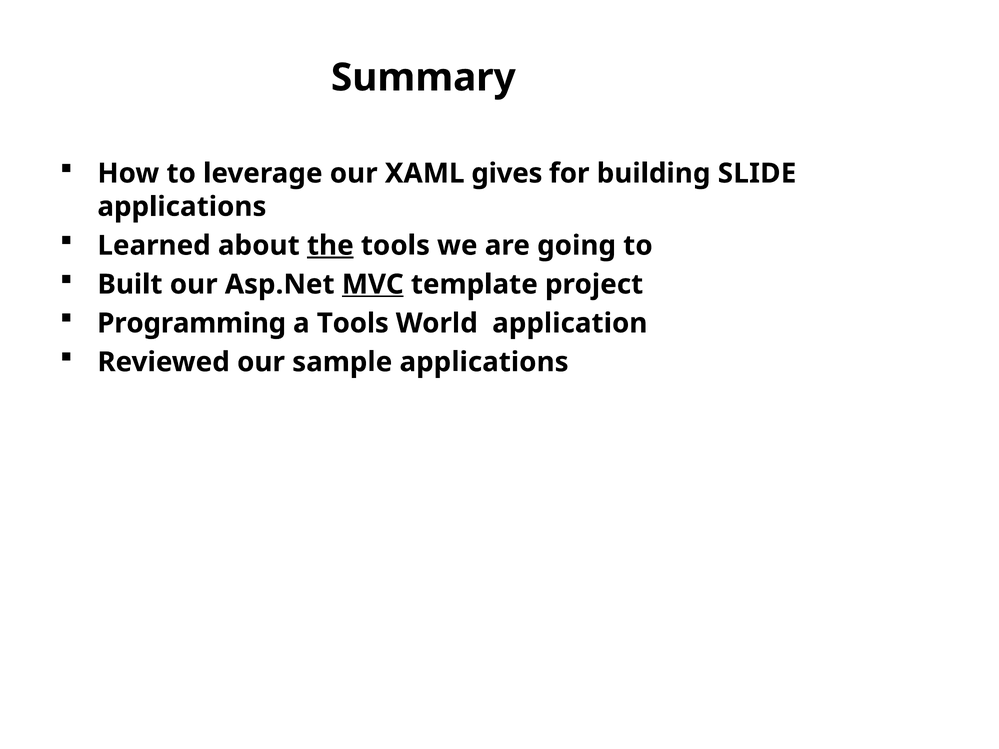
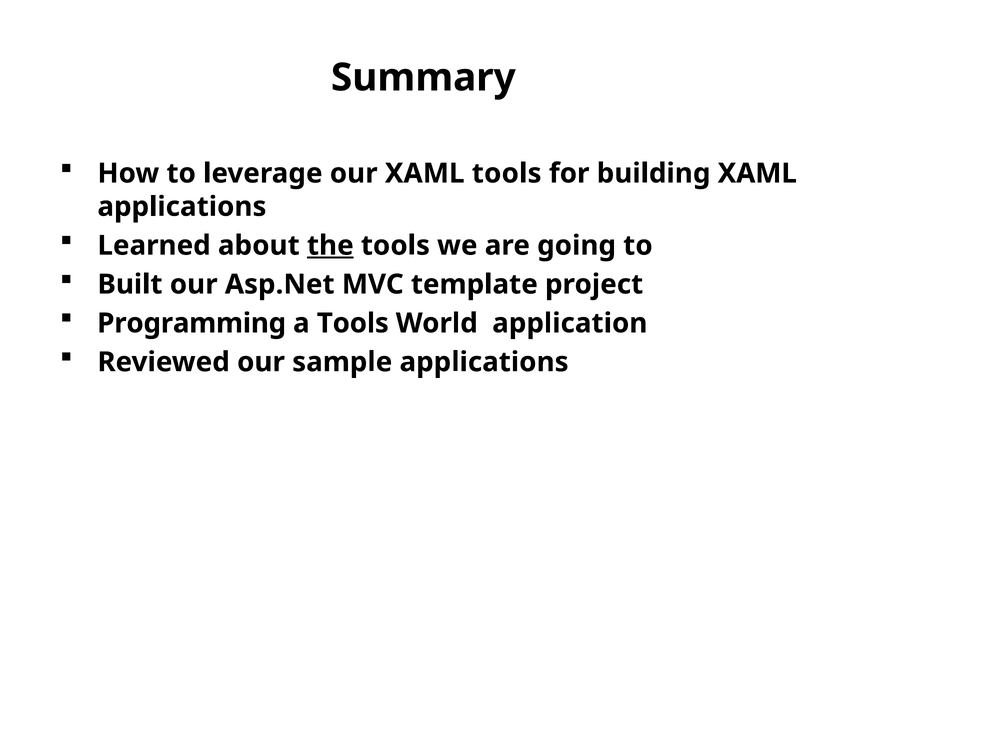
XAML gives: gives -> tools
building SLIDE: SLIDE -> XAML
MVC underline: present -> none
